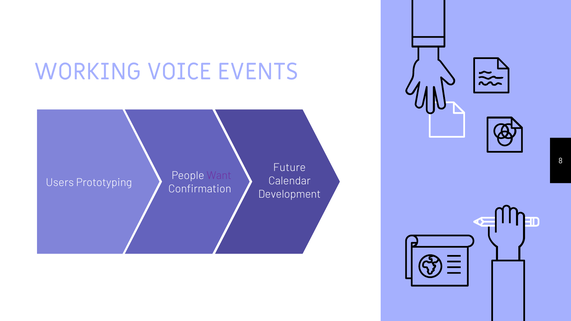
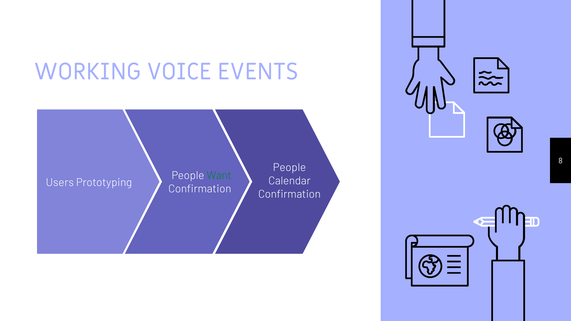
Future at (289, 168): Future -> People
Want colour: purple -> green
Development at (289, 194): Development -> Confirmation
